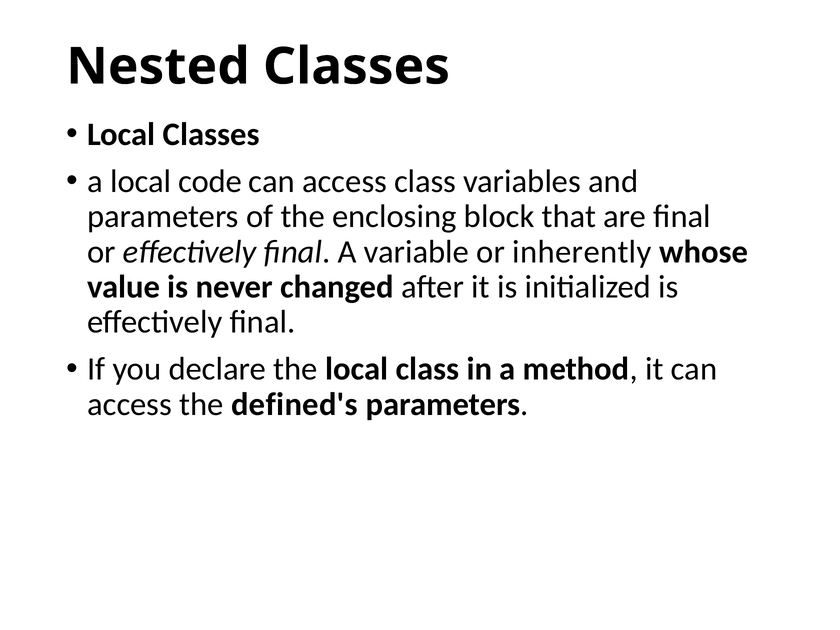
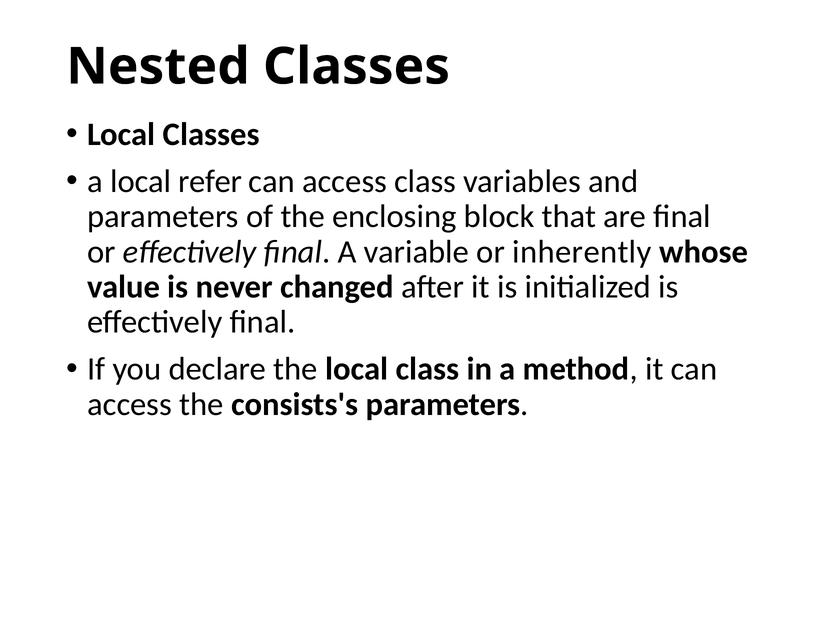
code: code -> refer
defined's: defined's -> consists's
